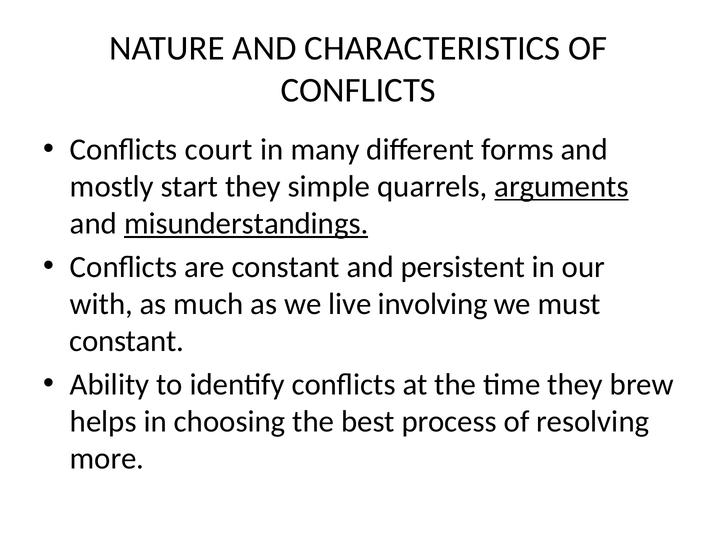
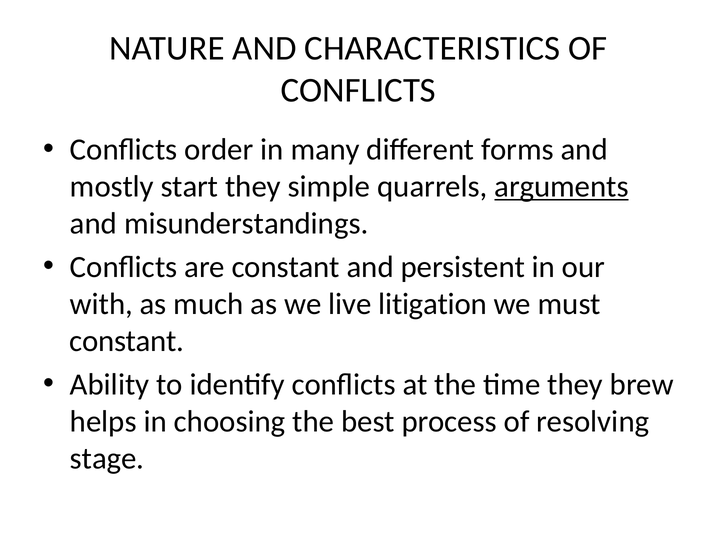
court: court -> order
misunderstandings underline: present -> none
involving: involving -> litigation
more: more -> stage
